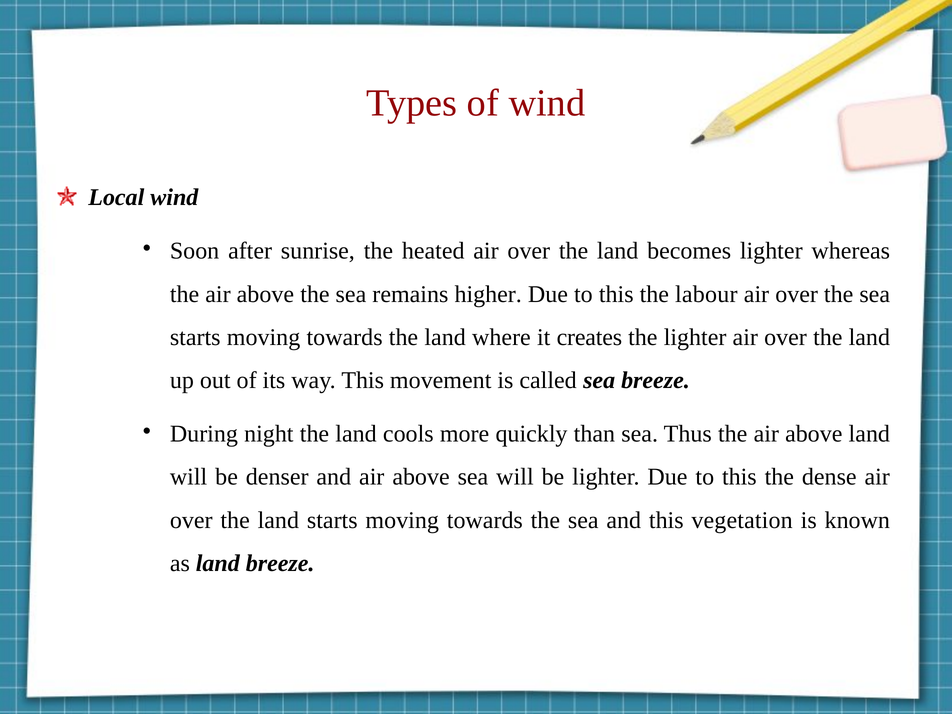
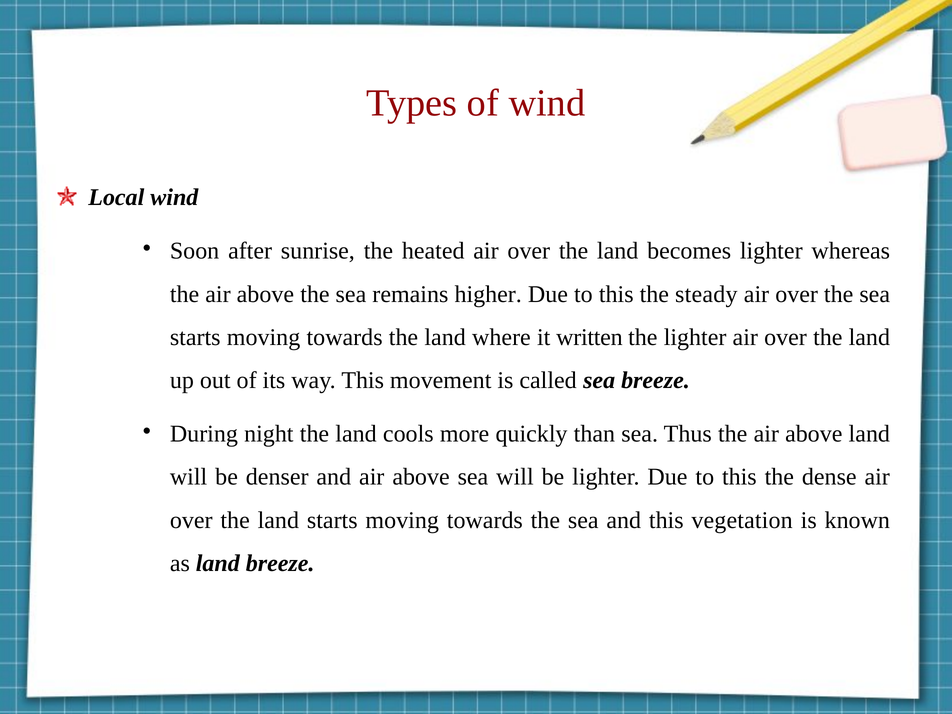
labour: labour -> steady
creates: creates -> written
